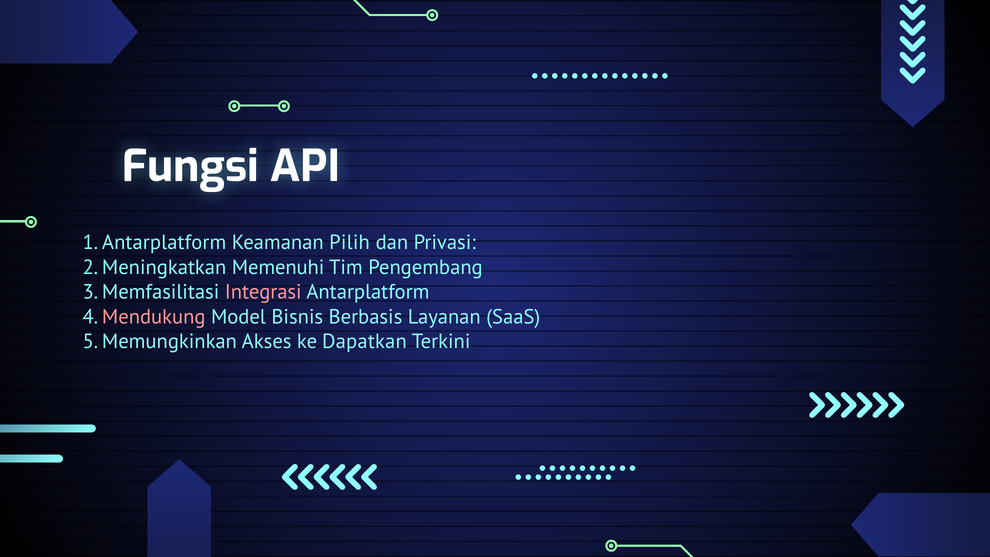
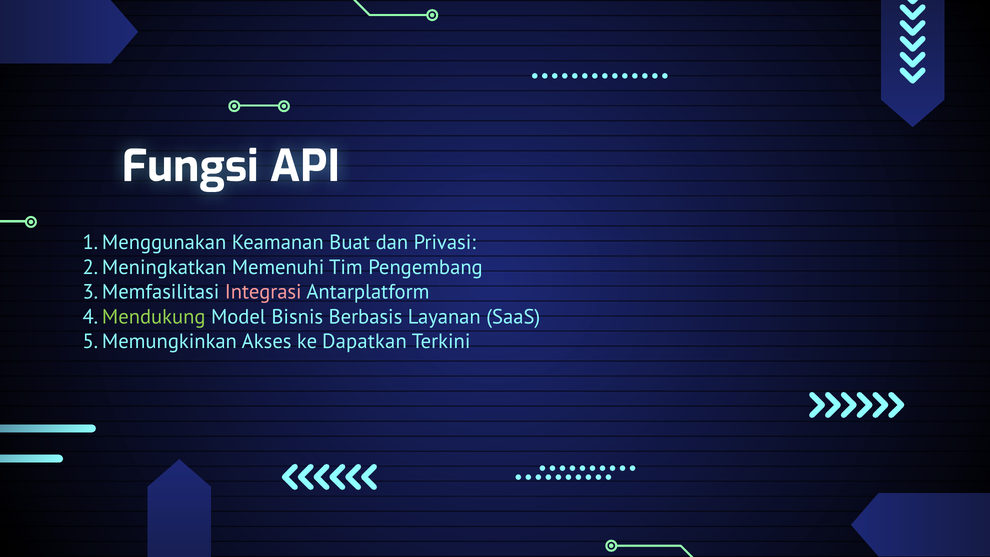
1 Antarplatform: Antarplatform -> Menggunakan
Pilih: Pilih -> Buat
Mendukung colour: pink -> light green
